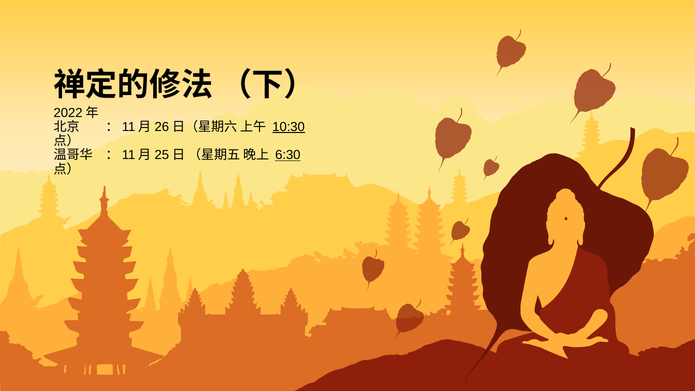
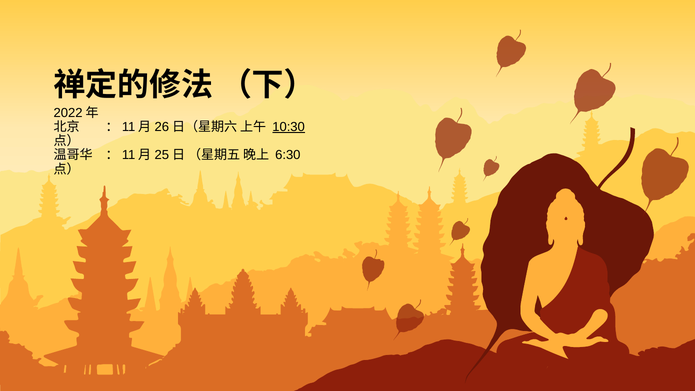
6:30 underline: present -> none
